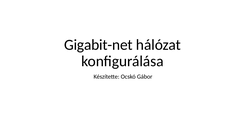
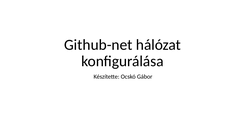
Gigabit-net: Gigabit-net -> Github-net
